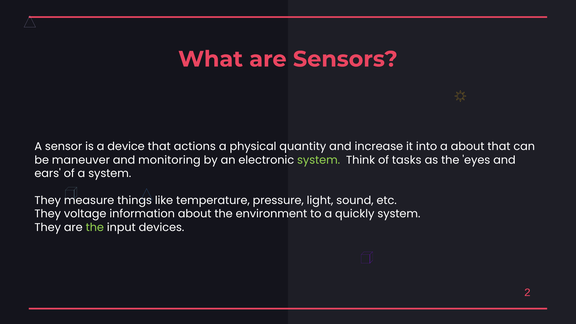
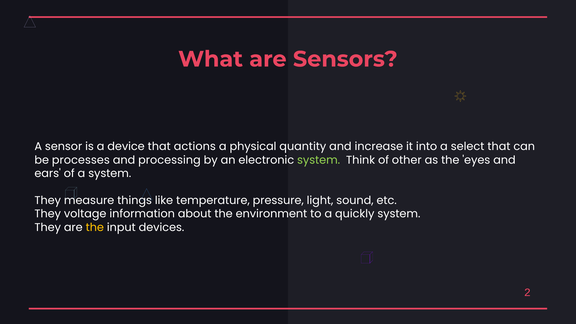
a about: about -> select
maneuver: maneuver -> processes
monitoring: monitoring -> processing
tasks: tasks -> other
the at (95, 227) colour: light green -> yellow
